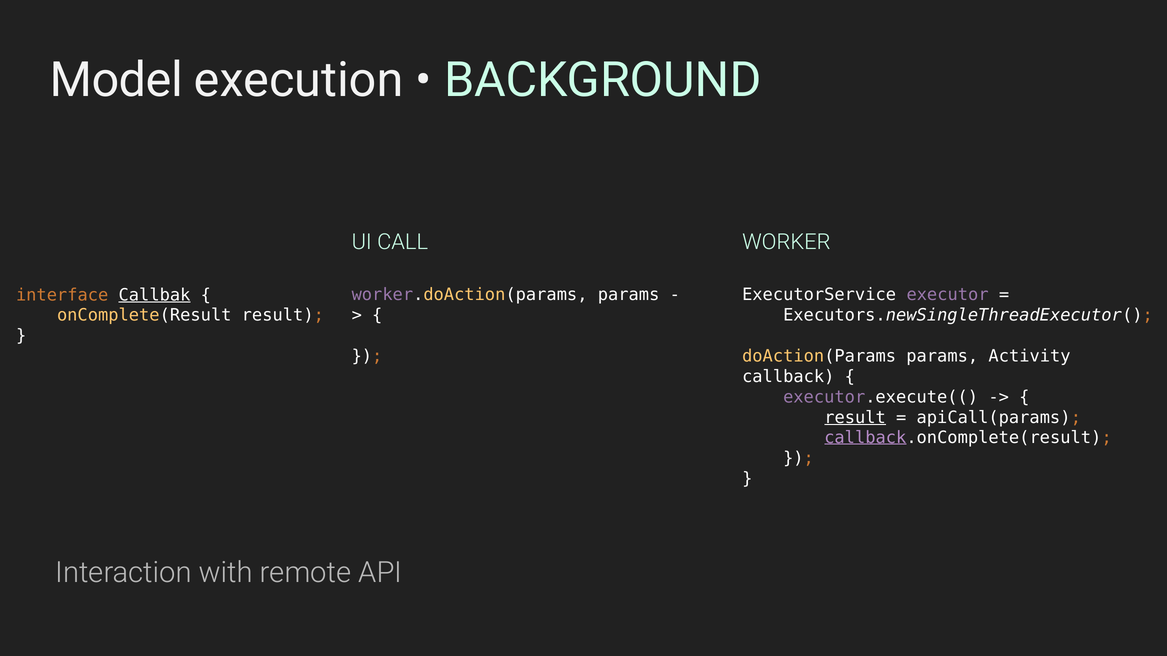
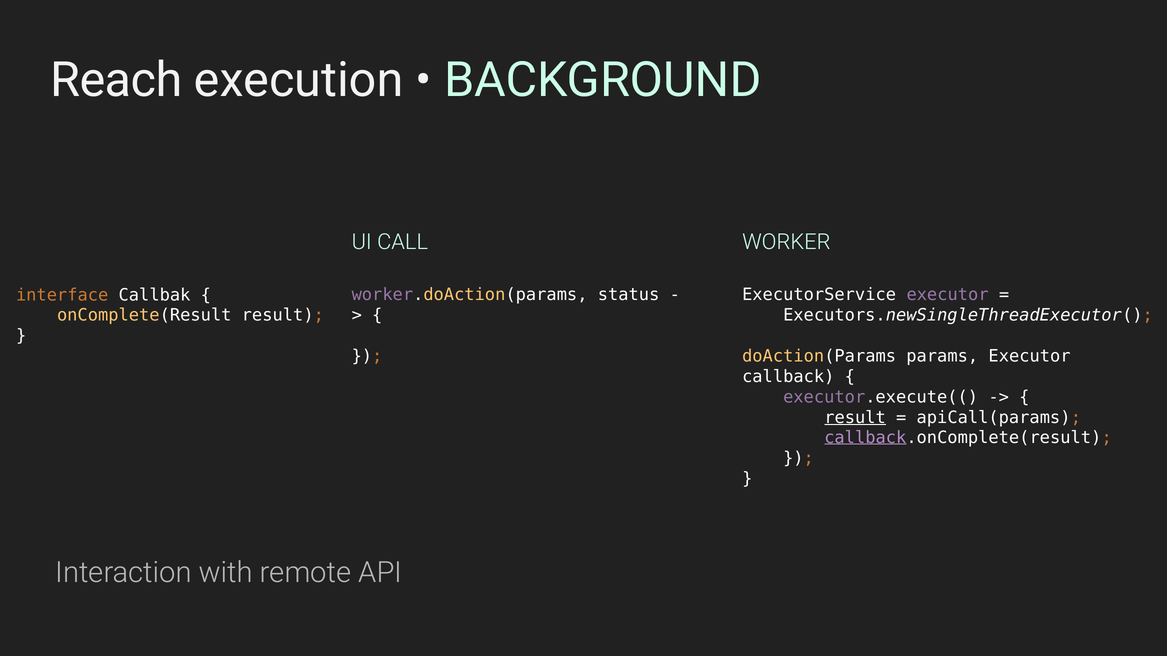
Model: Model -> Reach
worker.doAction(params params: params -> status
Callbak underline: present -> none
params Activity: Activity -> Executor
